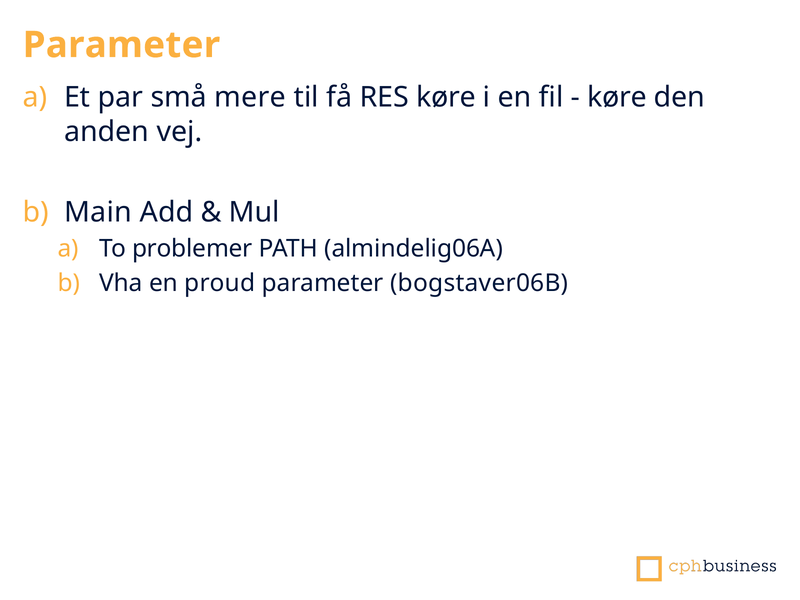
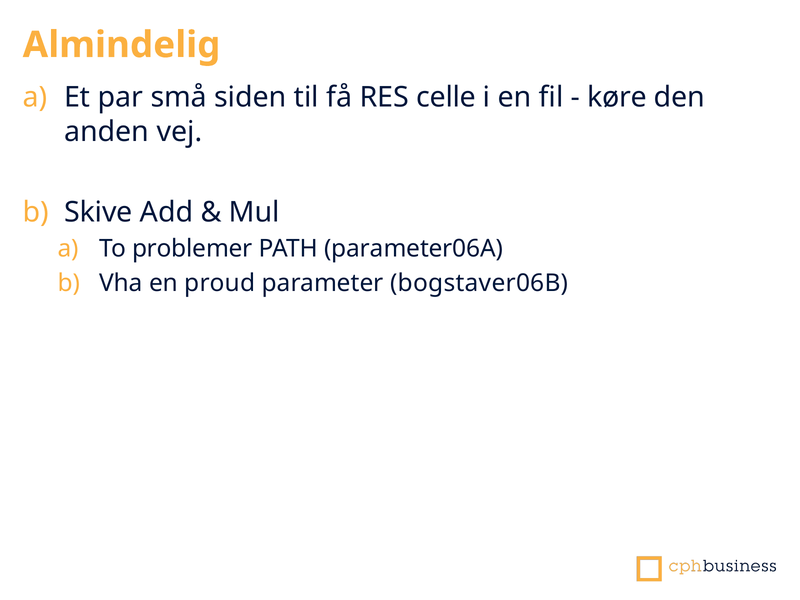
Parameter at (121, 45): Parameter -> Almindelig
mere: mere -> siden
RES køre: køre -> celle
Main: Main -> Skive
almindelig06A: almindelig06A -> parameter06A
